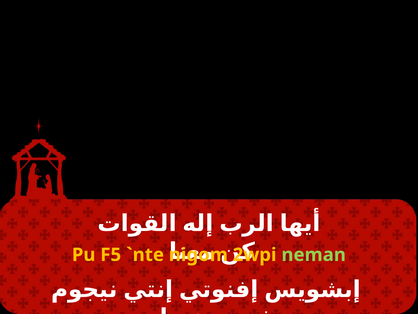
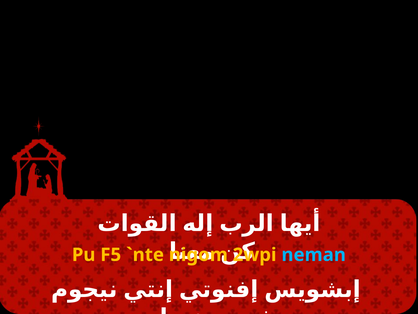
neman colour: light green -> light blue
